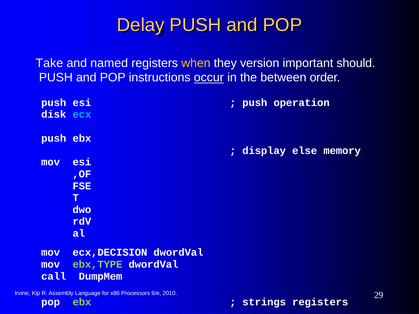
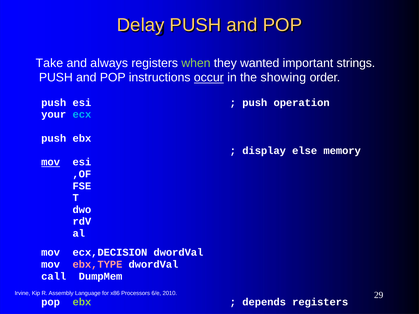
named: named -> always
when colour: yellow -> light green
version: version -> wanted
should: should -> strings
between: between -> showing
disk: disk -> your
mov at (51, 162) underline: none -> present
ebx,TYPE colour: light green -> pink
strings: strings -> depends
